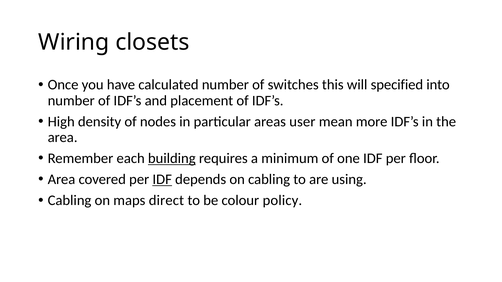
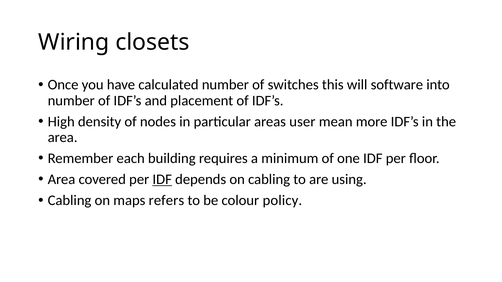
specified: specified -> software
building underline: present -> none
direct: direct -> refers
